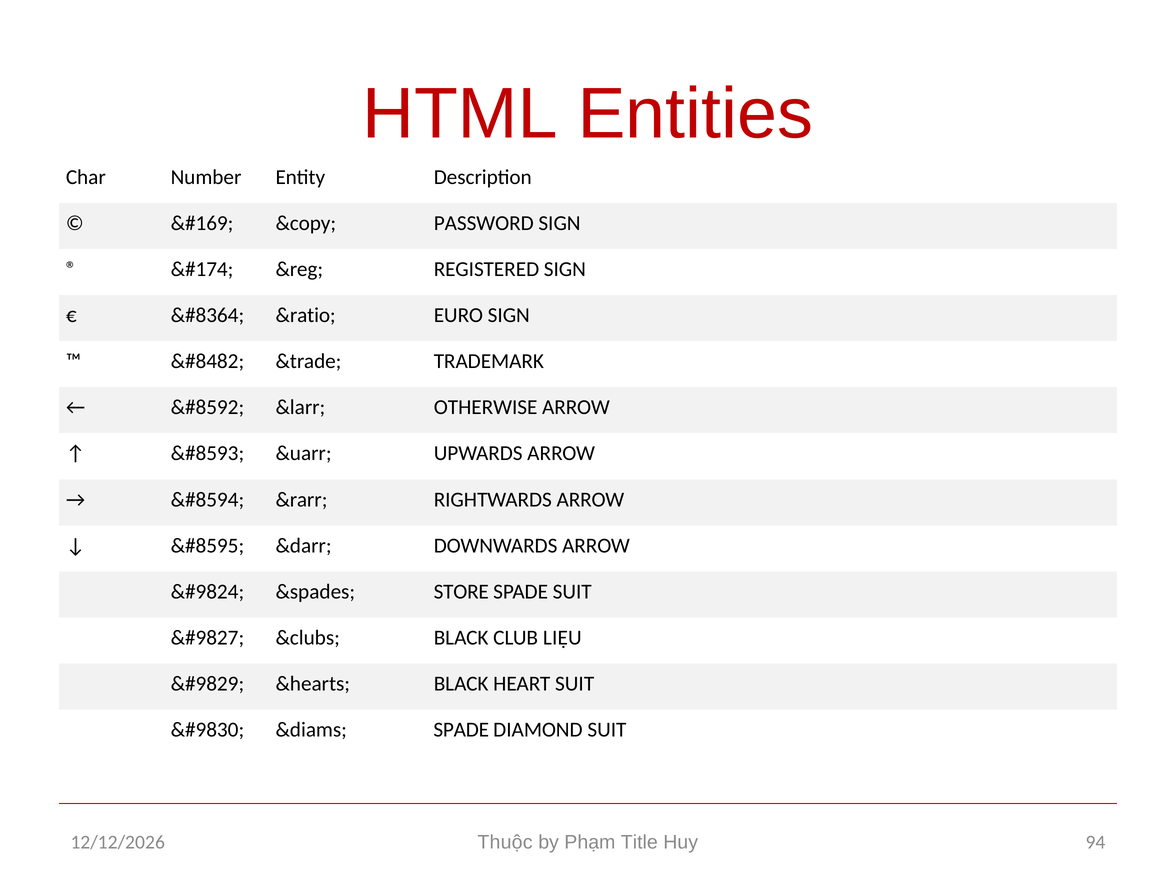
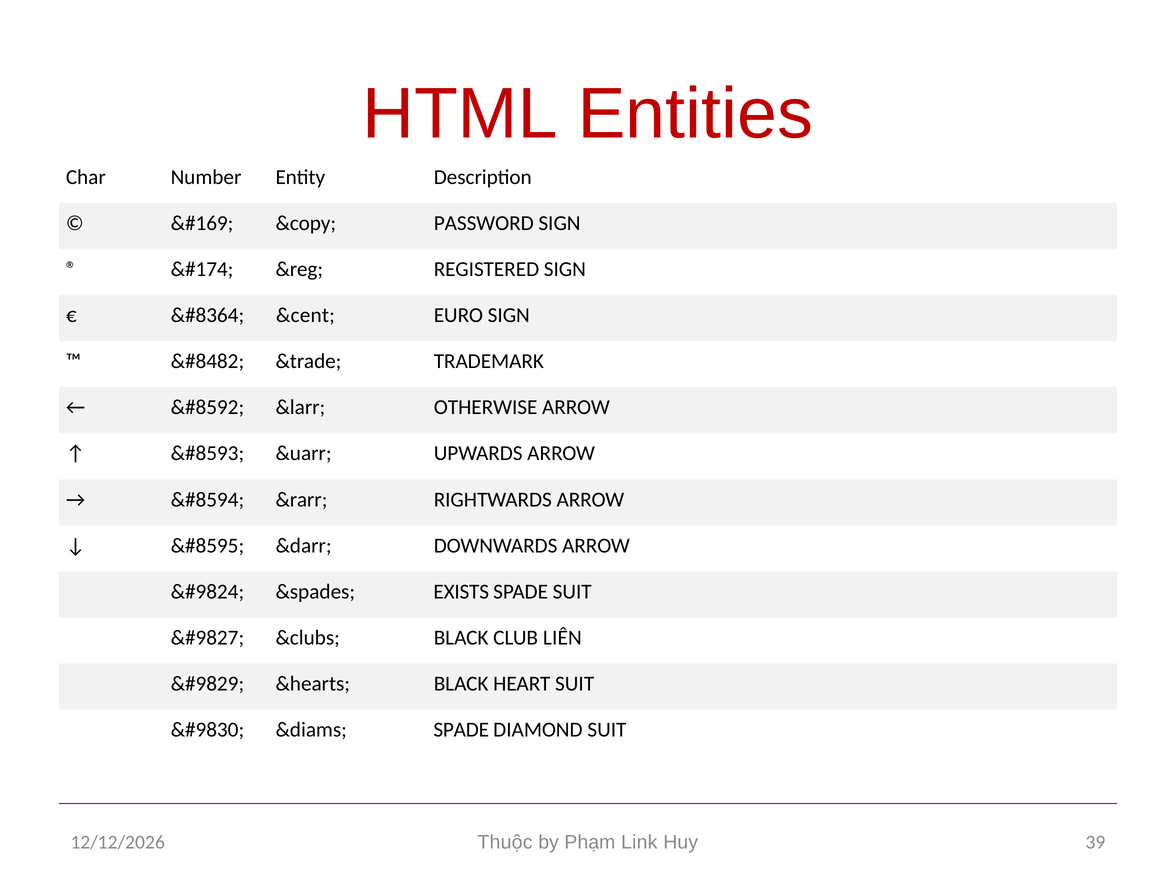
&ratio: &ratio -> &cent
STORE: STORE -> EXISTS
LIỆU: LIỆU -> LIÊN
Title: Title -> Link
94: 94 -> 39
